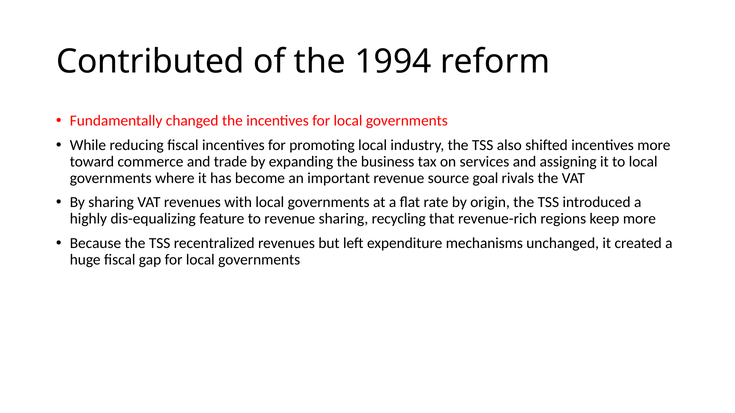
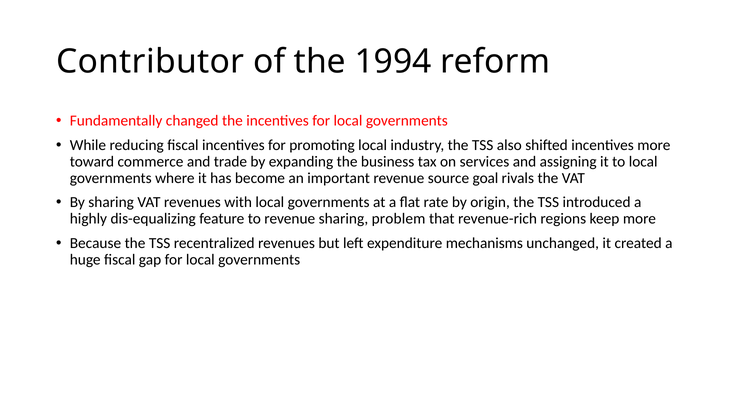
Contributed: Contributed -> Contributor
recycling: recycling -> problem
